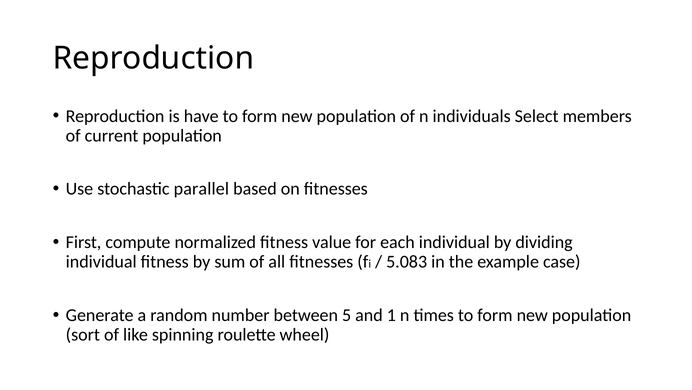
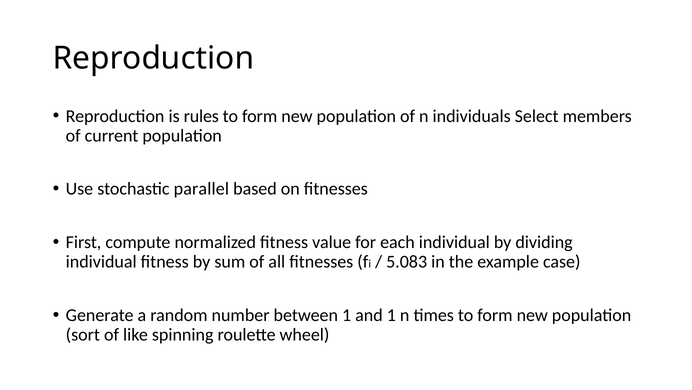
have: have -> rules
between 5: 5 -> 1
